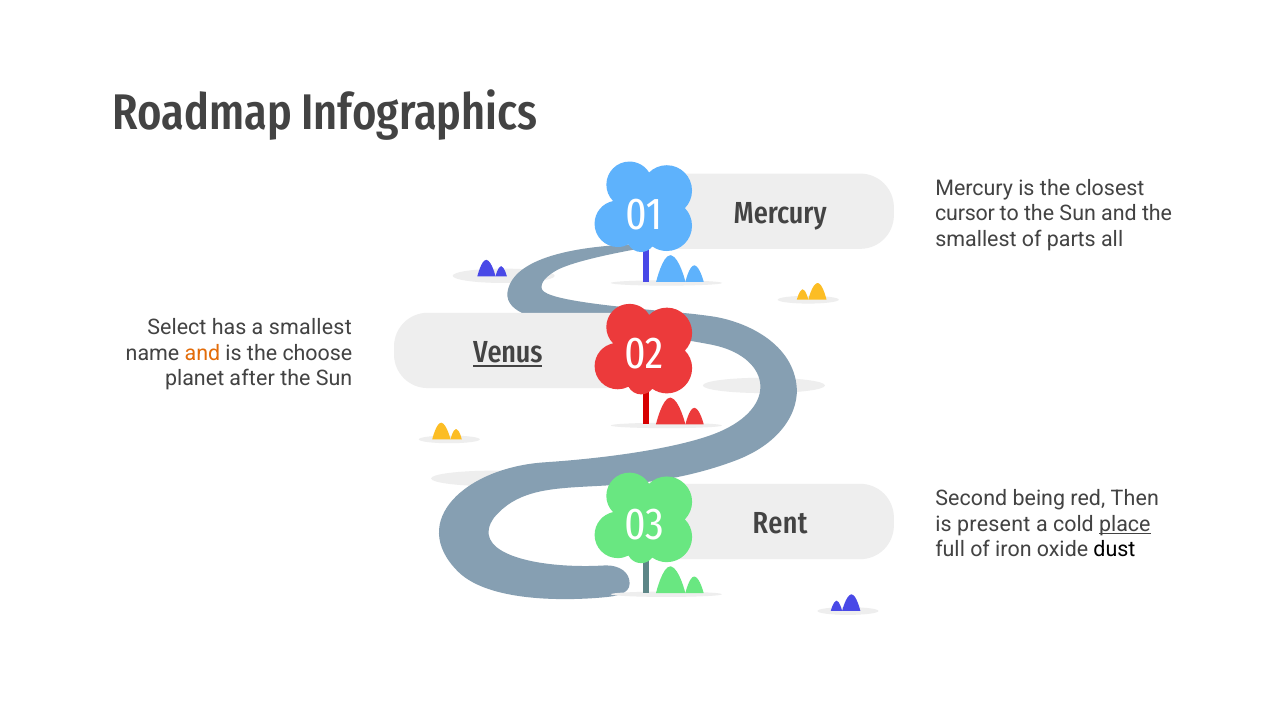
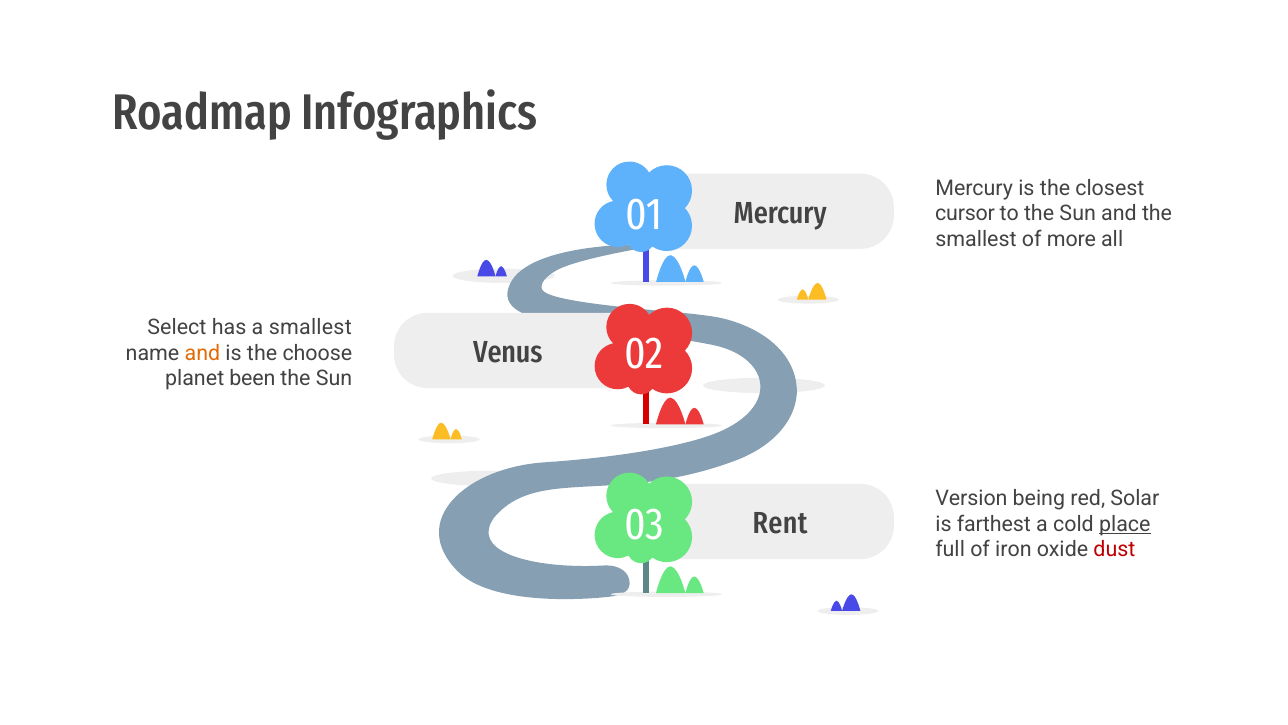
parts: parts -> more
Venus underline: present -> none
after: after -> been
Second: Second -> Version
Then: Then -> Solar
present: present -> farthest
dust colour: black -> red
